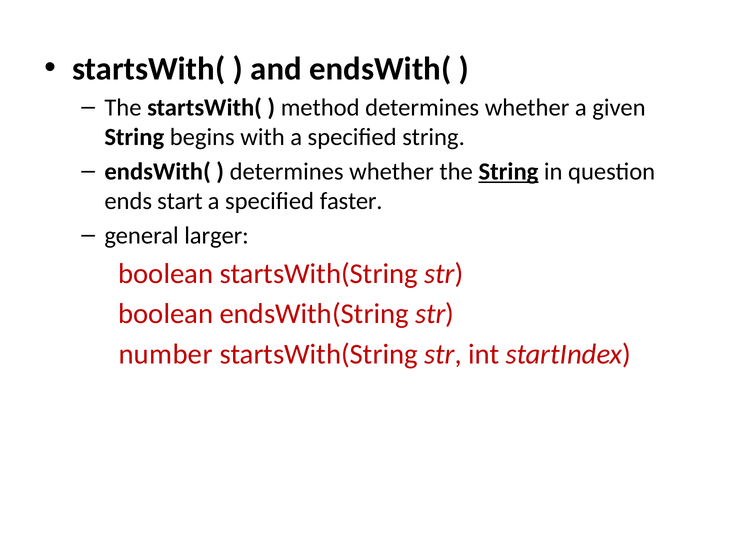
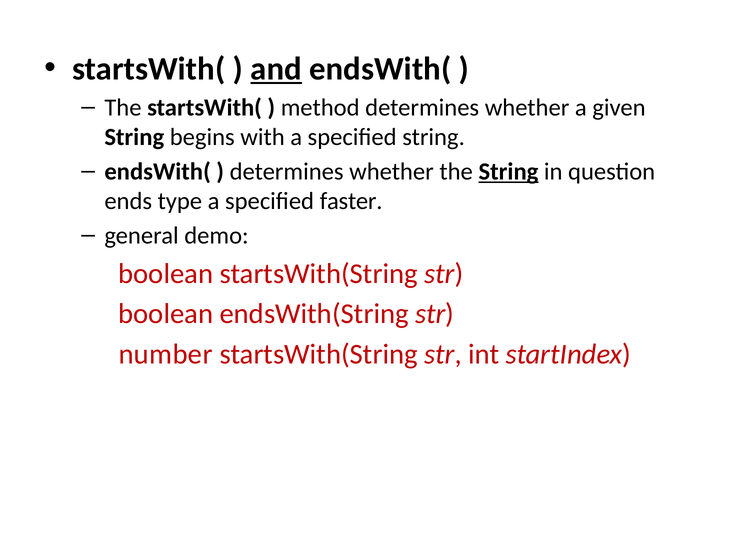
and underline: none -> present
start: start -> type
larger: larger -> demo
